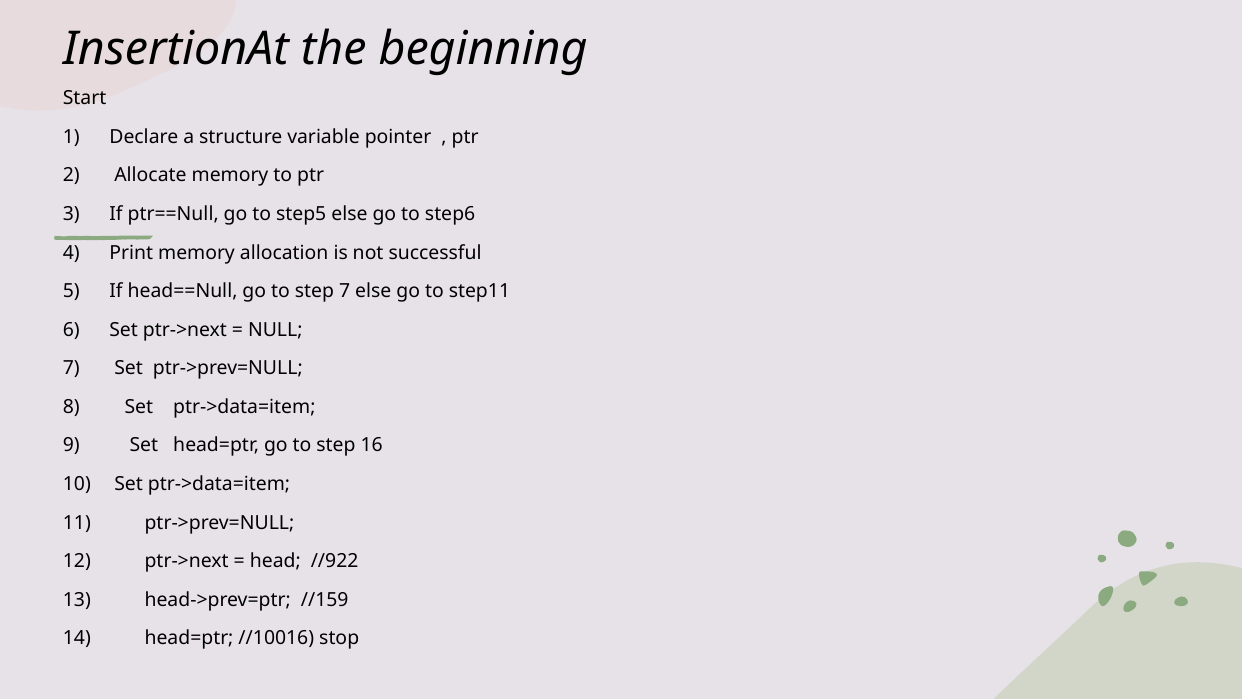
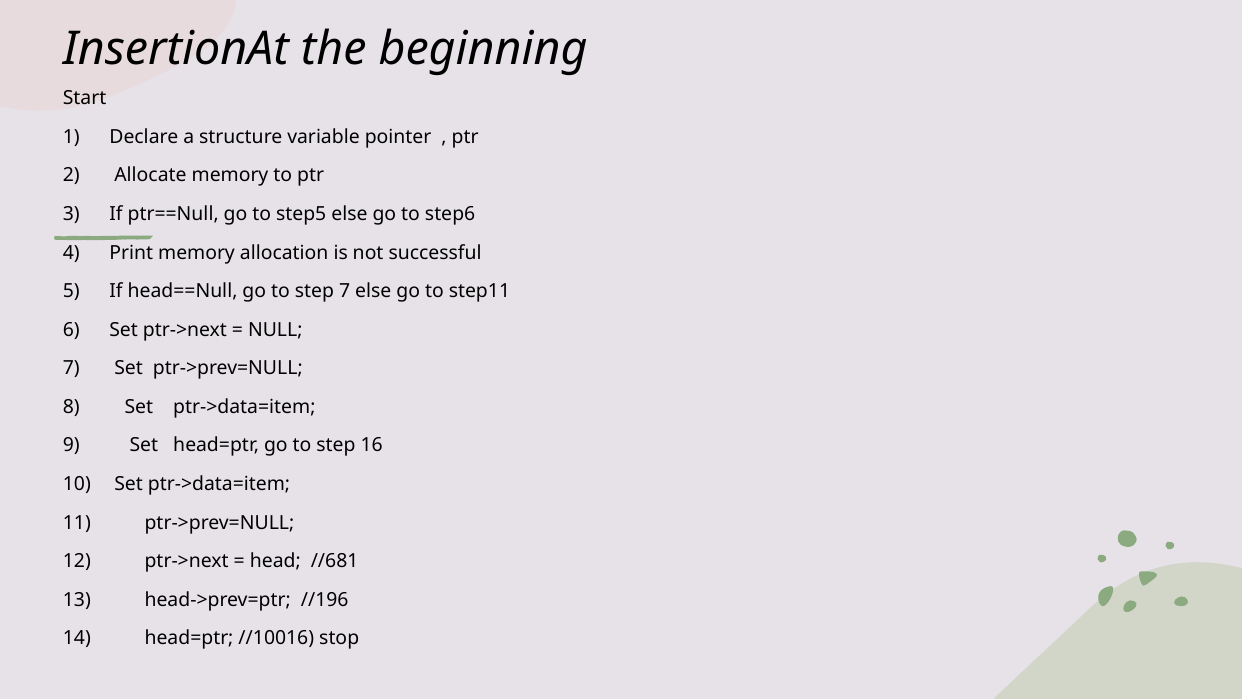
//922: //922 -> //681
//159: //159 -> //196
